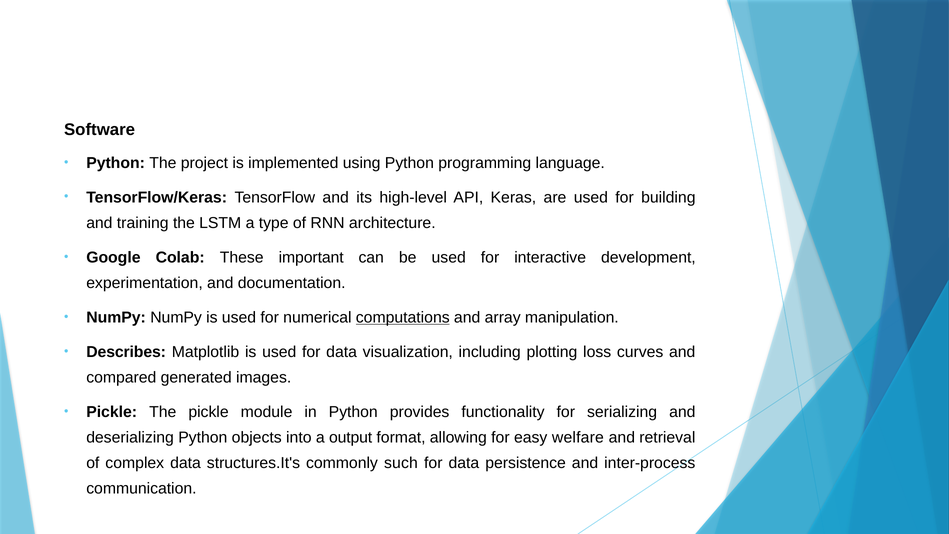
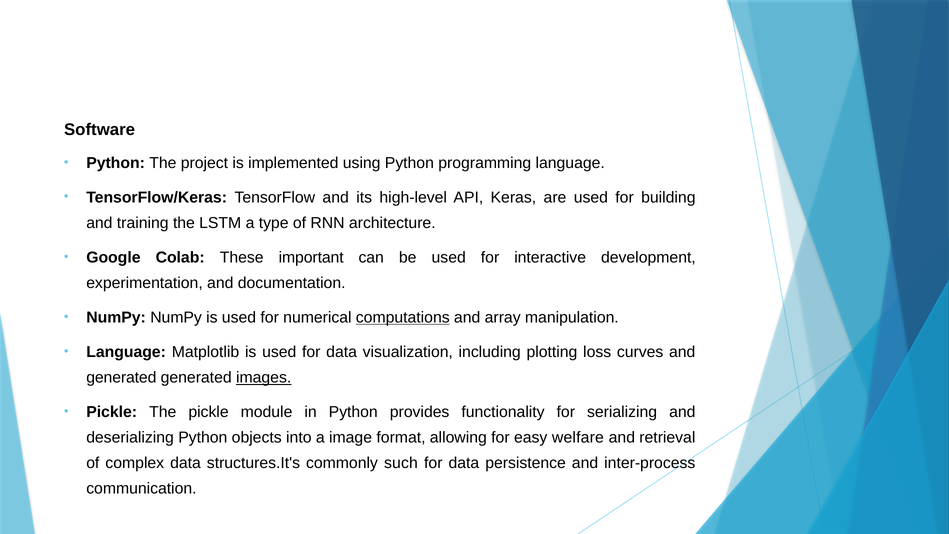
Describes at (126, 352): Describes -> Language
compared at (121, 377): compared -> generated
images underline: none -> present
output: output -> image
